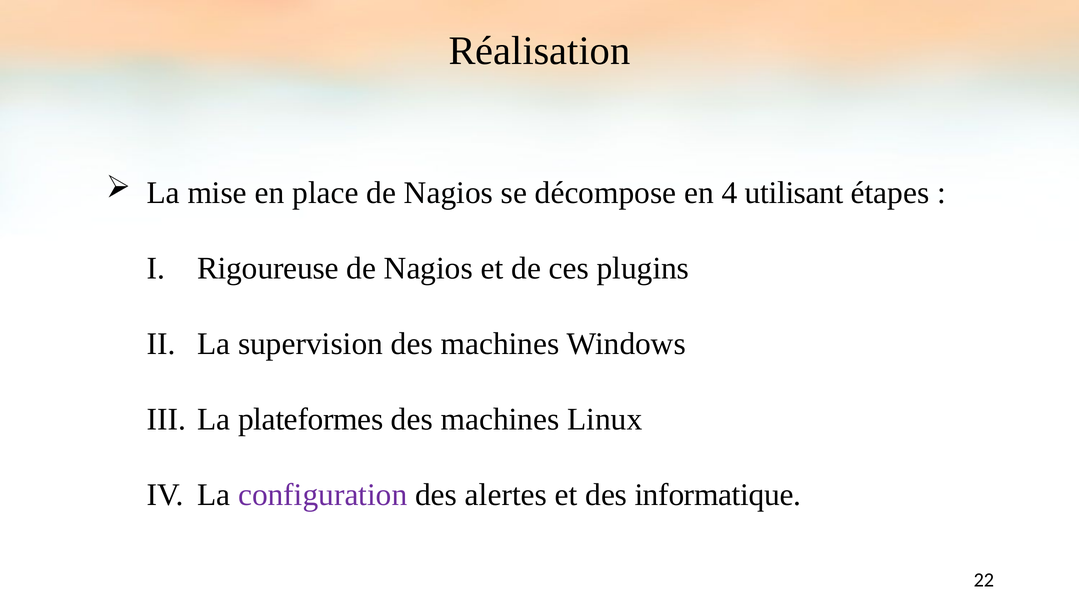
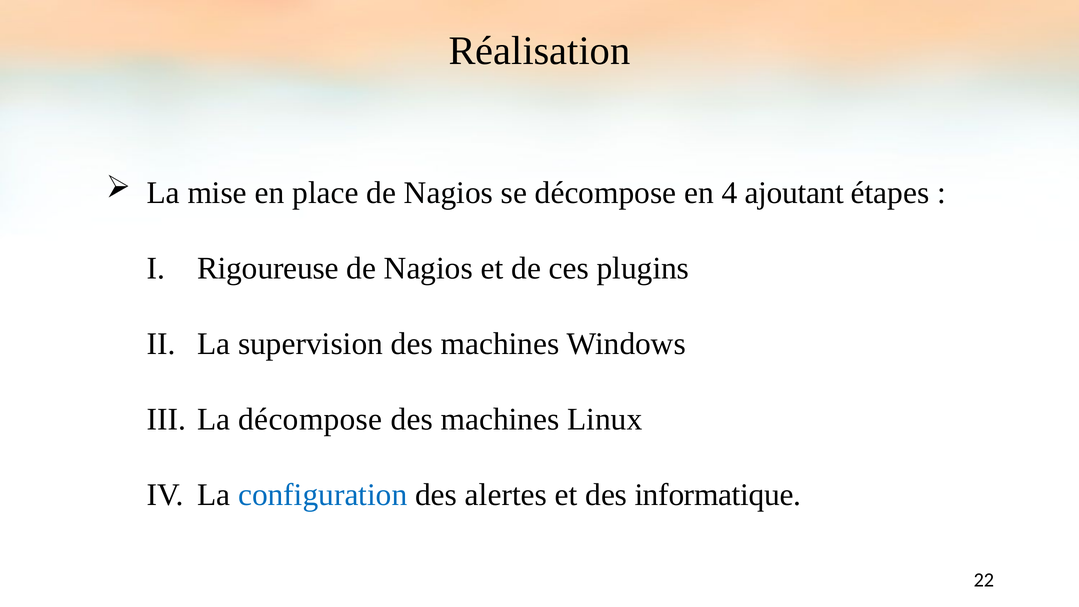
utilisant: utilisant -> ajoutant
La plateformes: plateformes -> décompose
configuration colour: purple -> blue
